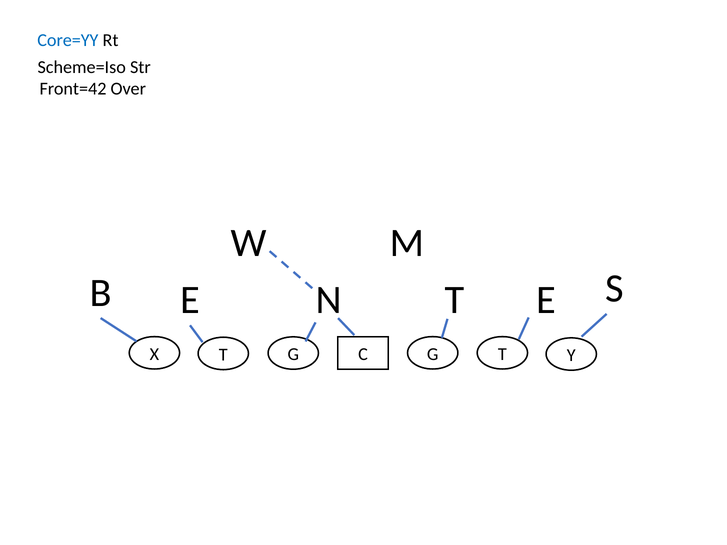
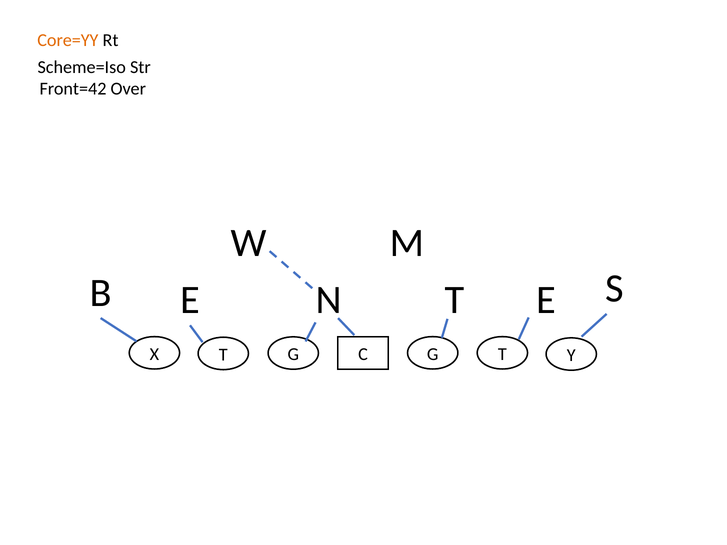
Core=YY colour: blue -> orange
